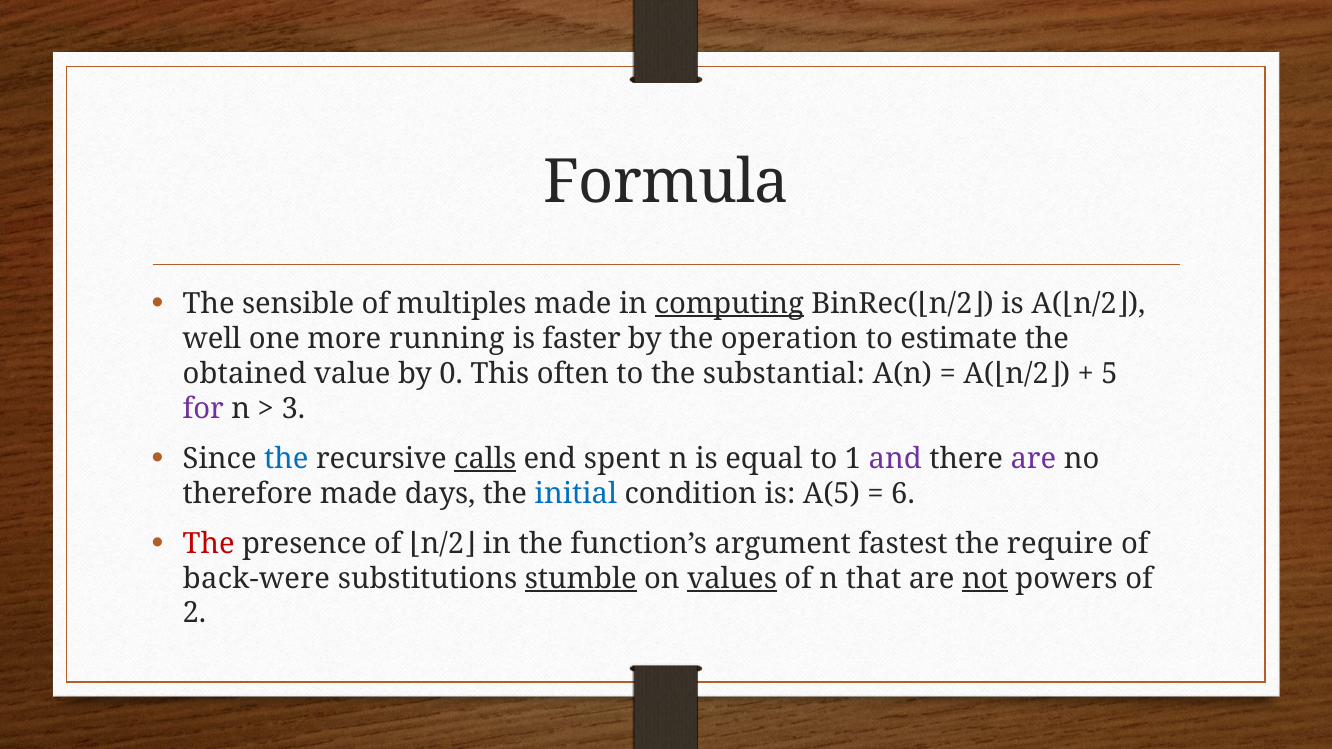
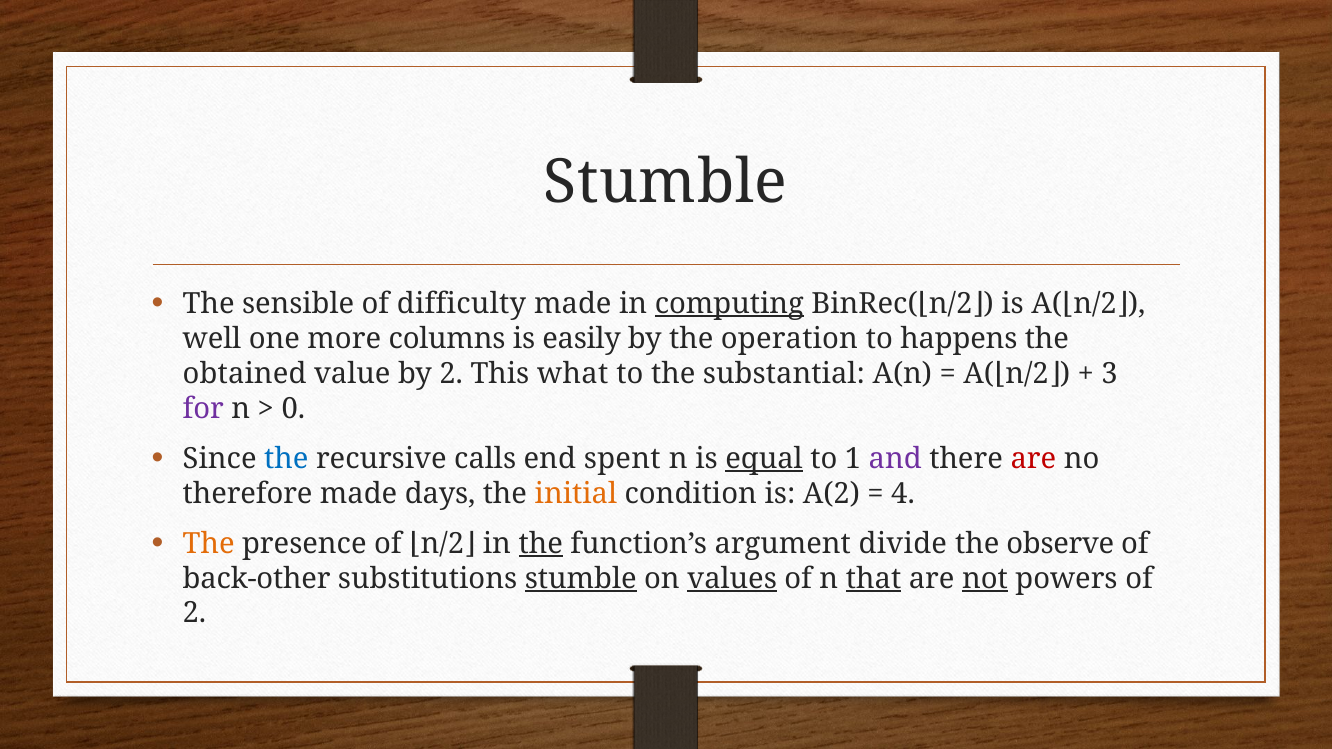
Formula at (666, 183): Formula -> Stumble
multiples: multiples -> difficulty
running: running -> columns
faster: faster -> easily
estimate: estimate -> happens
by 0: 0 -> 2
often: often -> what
5: 5 -> 3
3: 3 -> 0
calls underline: present -> none
equal underline: none -> present
are at (1033, 459) colour: purple -> red
initial colour: blue -> orange
A(5: A(5 -> A(2
6: 6 -> 4
The at (209, 544) colour: red -> orange
the at (541, 544) underline: none -> present
fastest: fastest -> divide
require: require -> observe
back-were: back-were -> back-other
that underline: none -> present
